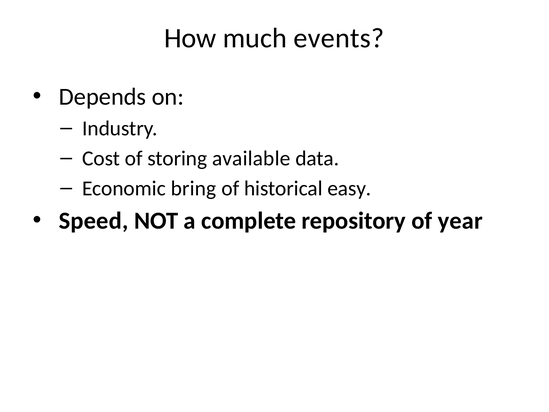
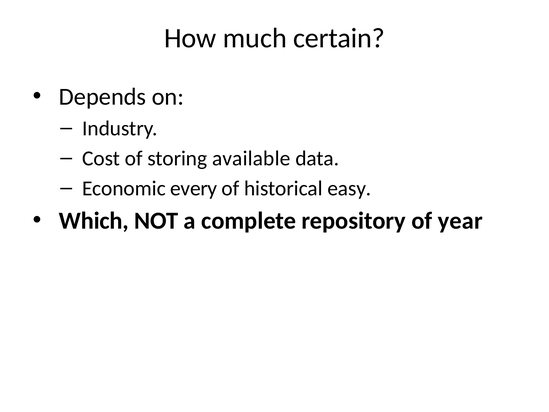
events: events -> certain
bring: bring -> every
Speed: Speed -> Which
